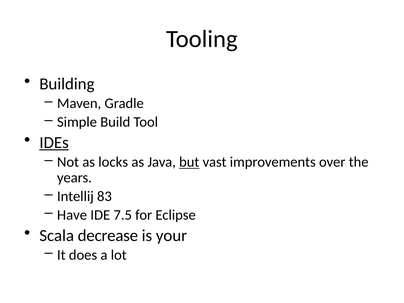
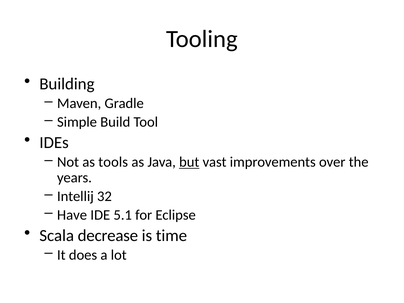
IDEs underline: present -> none
locks: locks -> tools
83: 83 -> 32
7.5: 7.5 -> 5.1
your: your -> time
